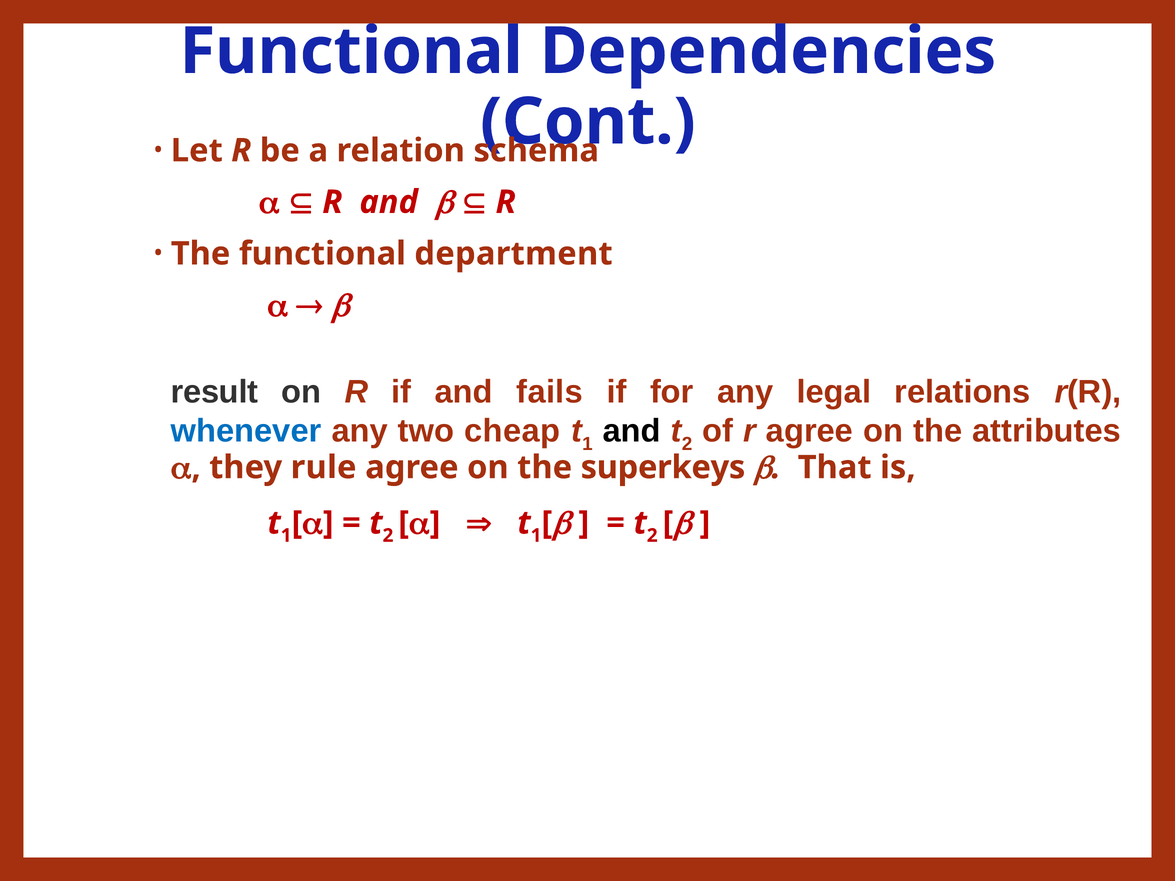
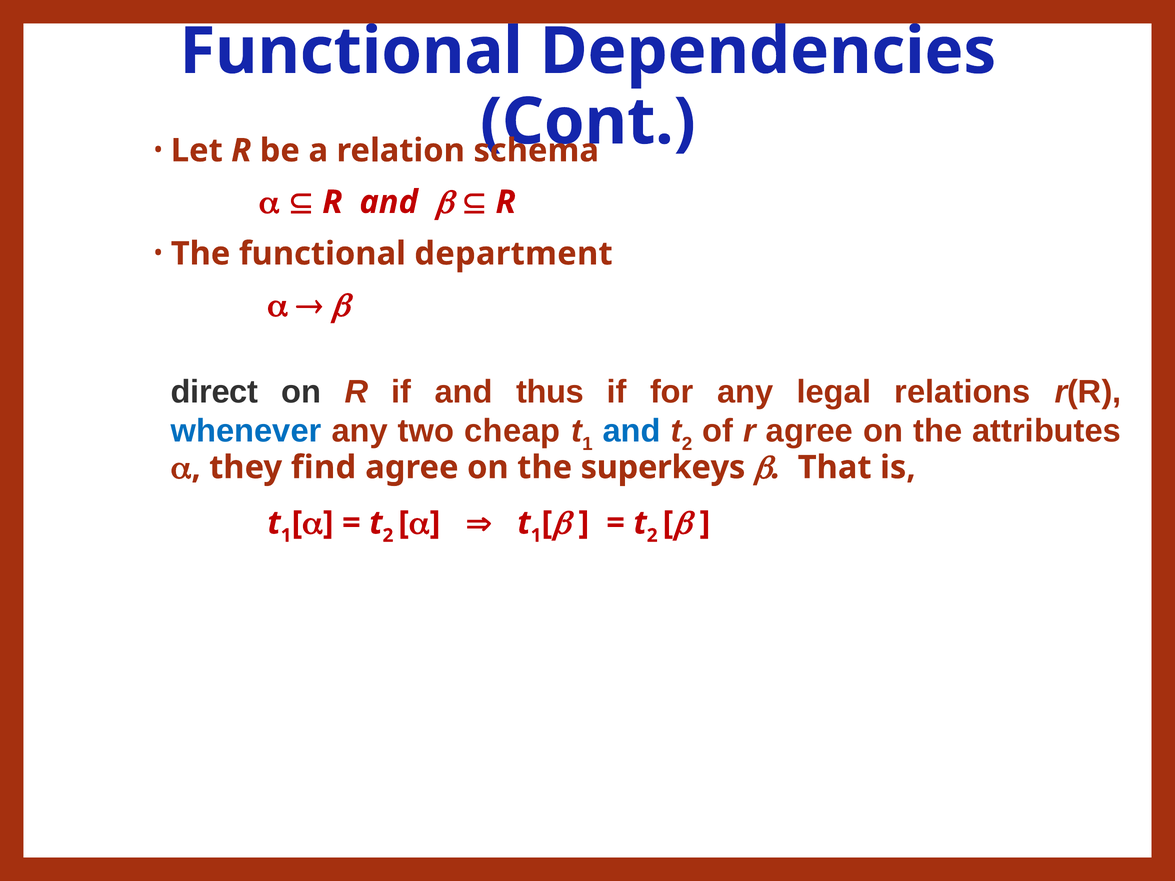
result: result -> direct
fails: fails -> thus
and at (632, 431) colour: black -> blue
rule: rule -> find
